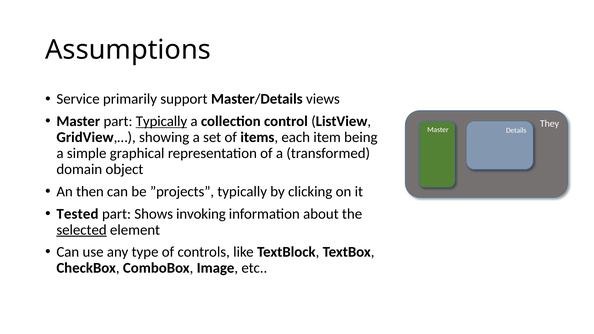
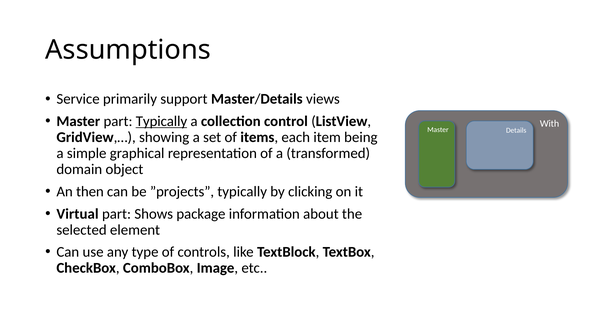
They: They -> With
Tested: Tested -> Virtual
invoking: invoking -> package
selected underline: present -> none
